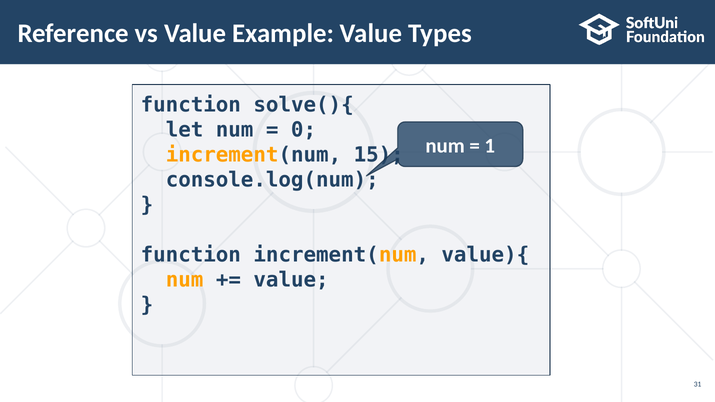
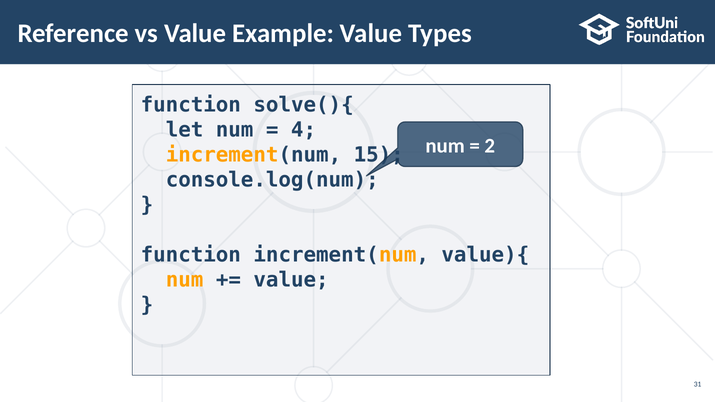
0: 0 -> 4
1: 1 -> 2
